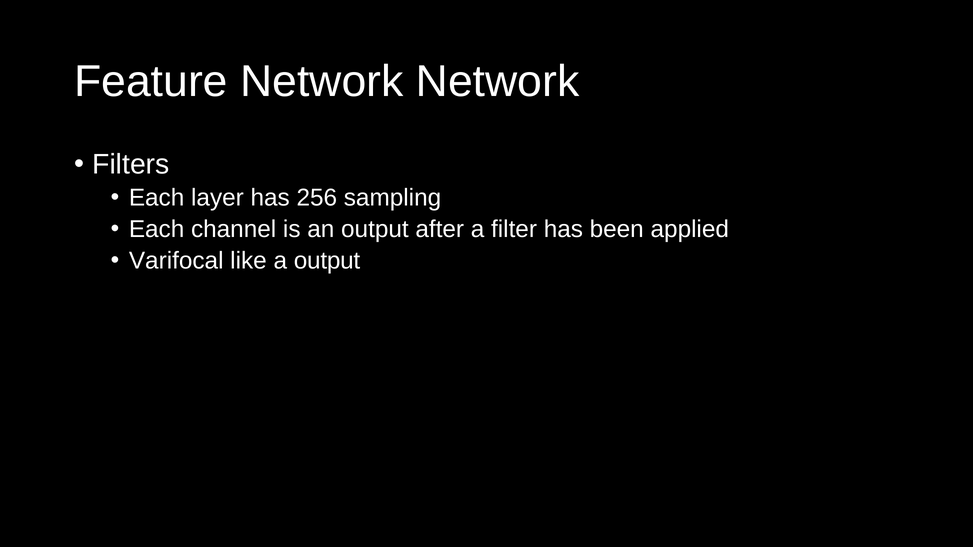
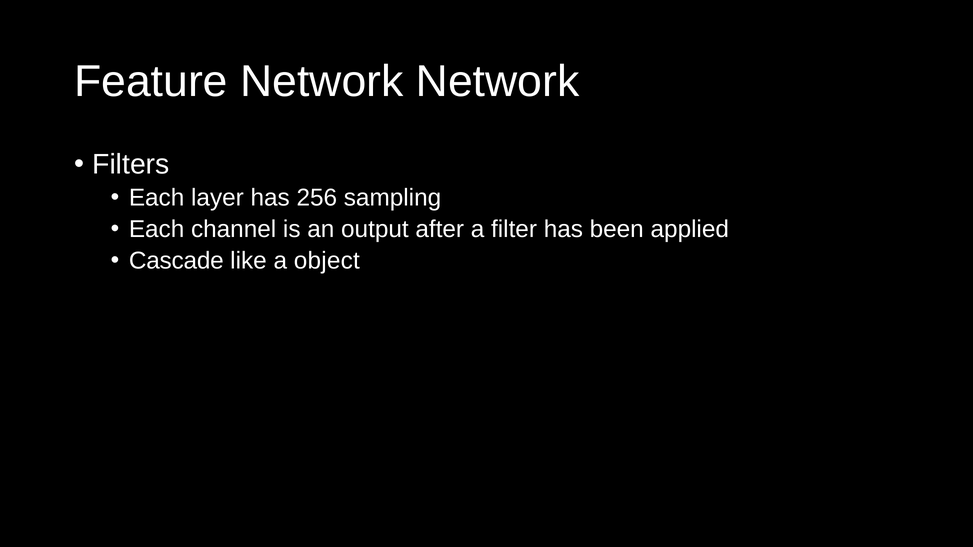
Varifocal: Varifocal -> Cascade
a output: output -> object
